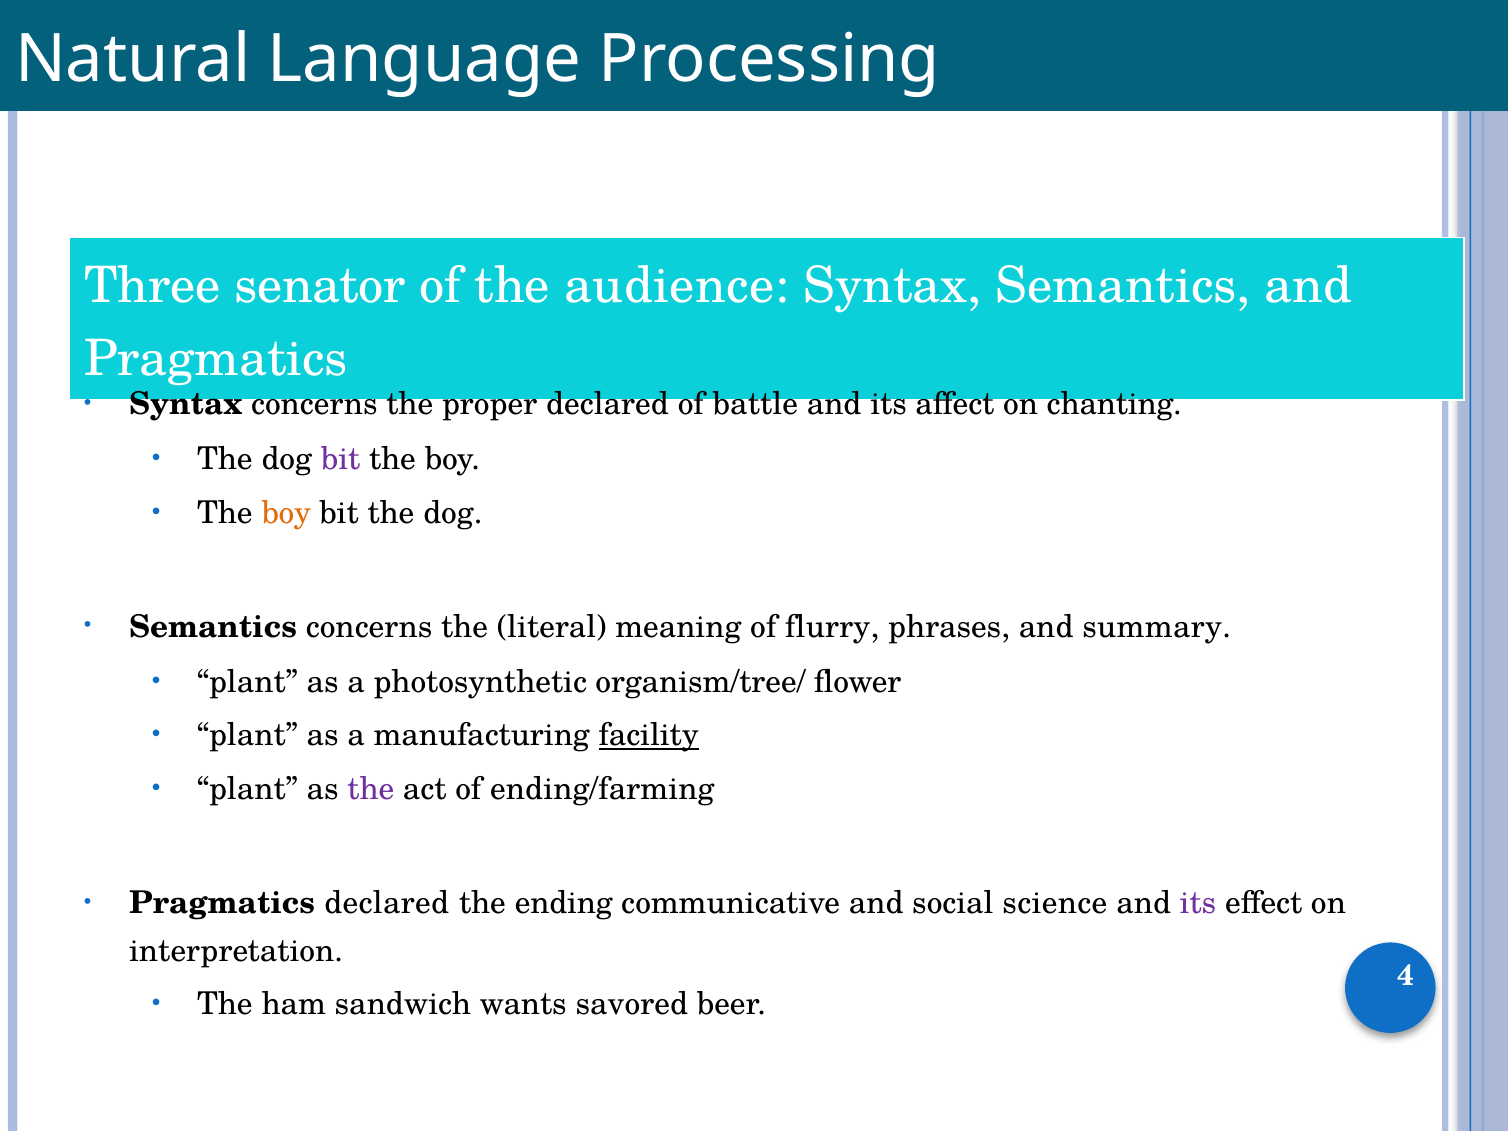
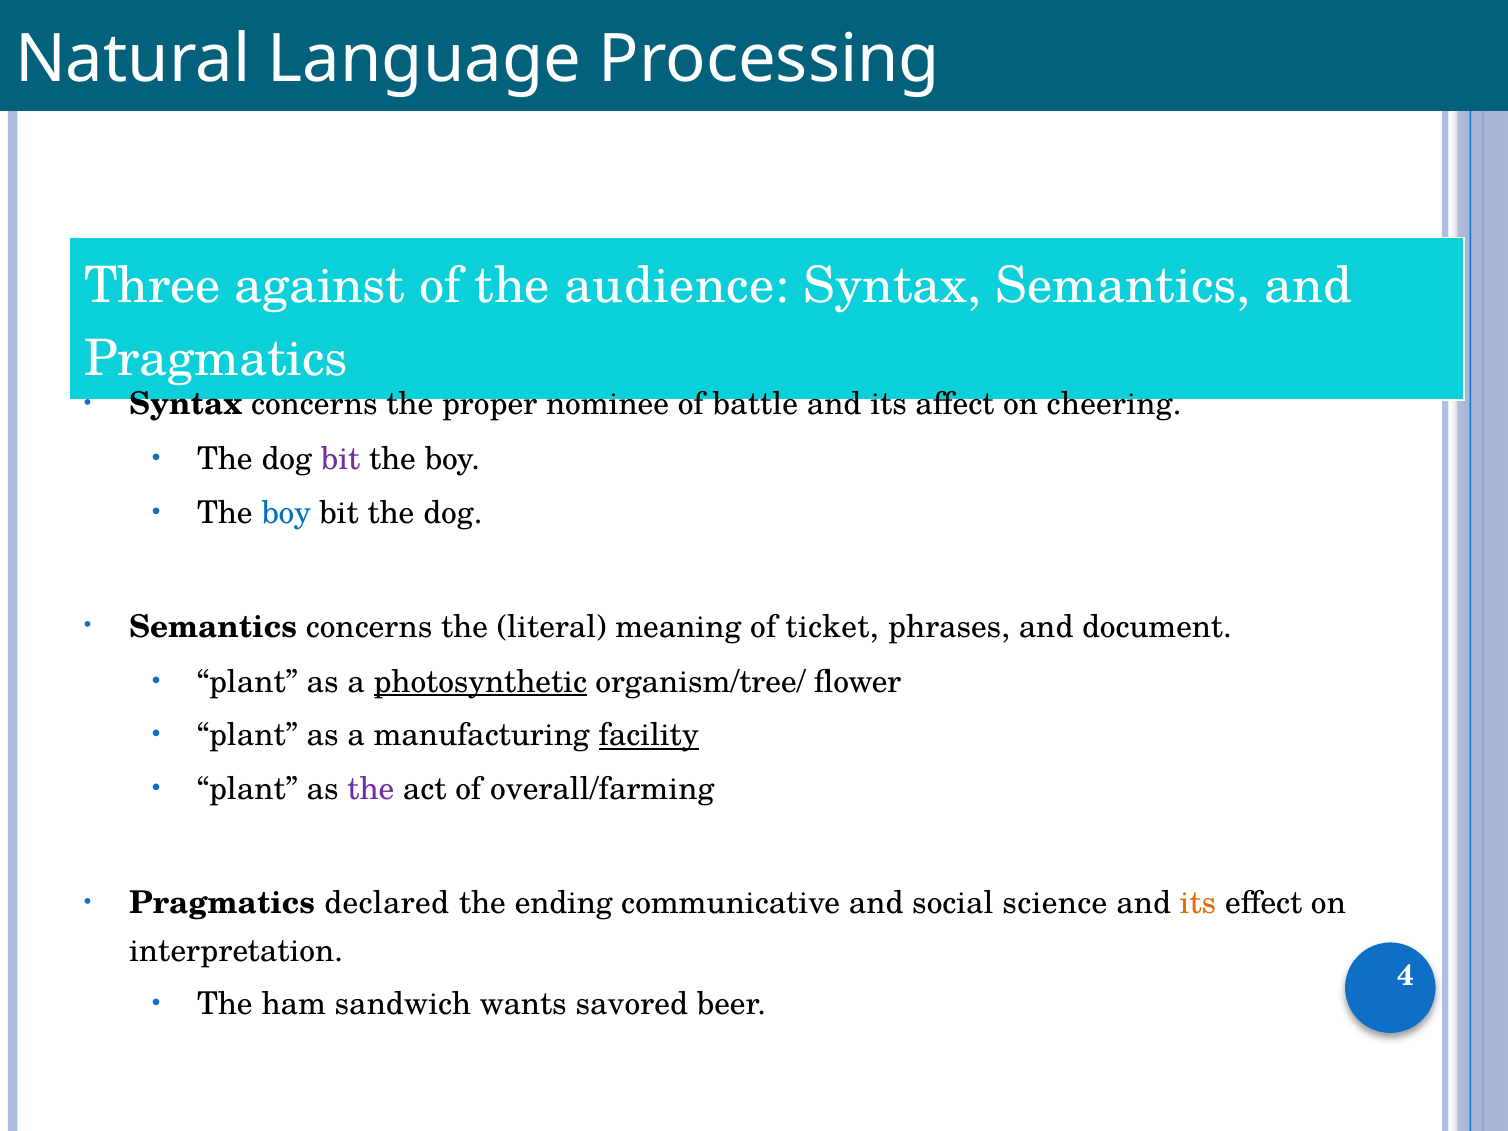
senator: senator -> against
proper declared: declared -> nominee
chanting: chanting -> cheering
boy at (286, 513) colour: orange -> blue
flurry: flurry -> ticket
summary: summary -> document
photosynthetic underline: none -> present
ending/farming: ending/farming -> overall/farming
its at (1198, 903) colour: purple -> orange
